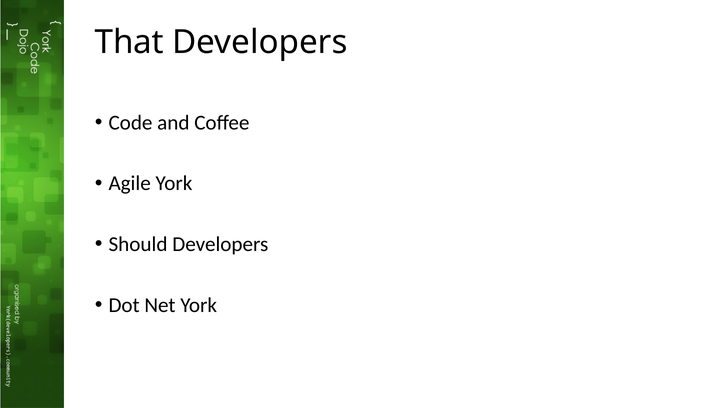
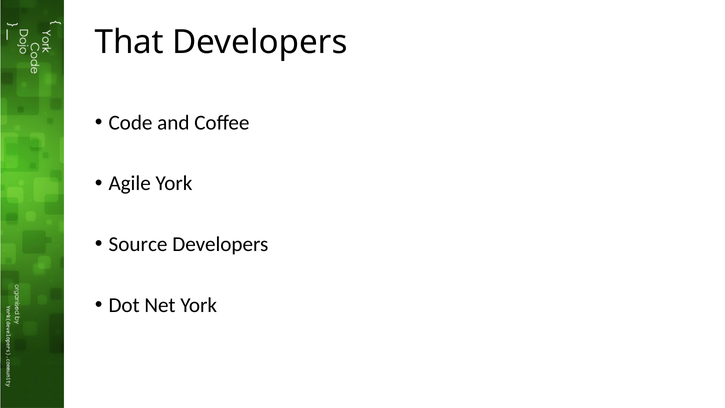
Should: Should -> Source
